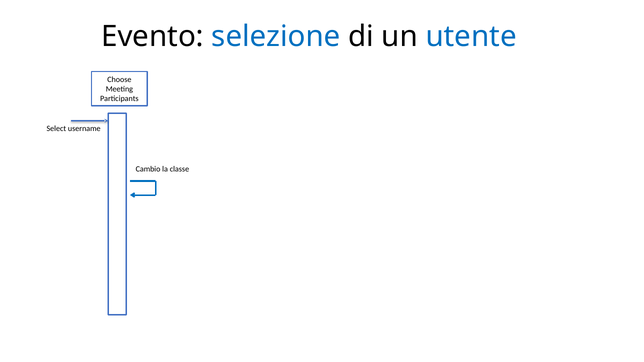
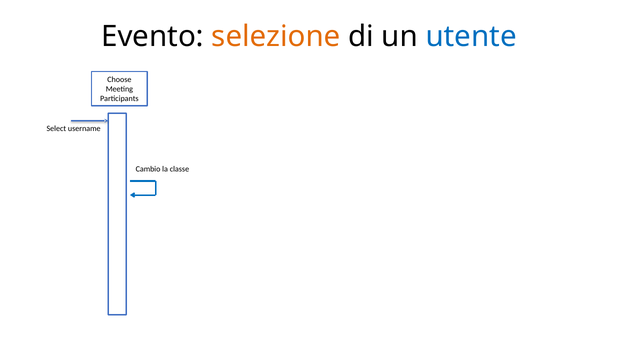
selezione colour: blue -> orange
